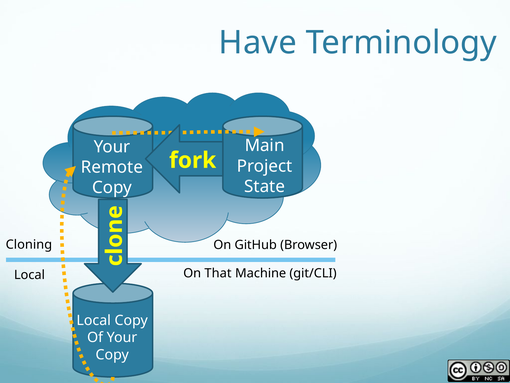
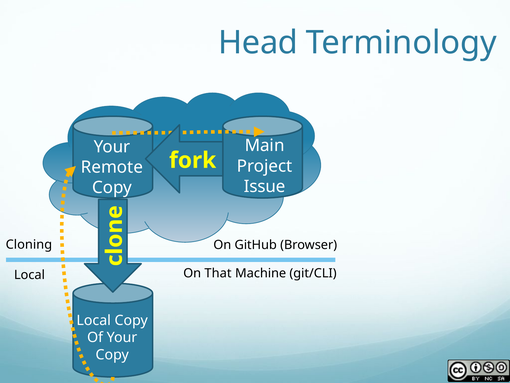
Have: Have -> Head
State: State -> Issue
